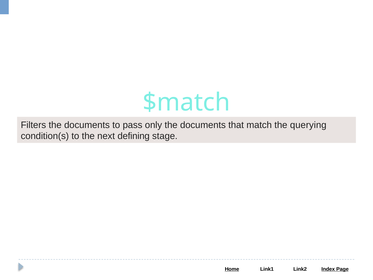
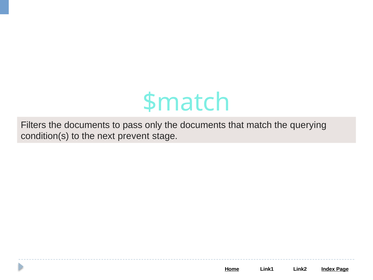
defining: defining -> prevent
